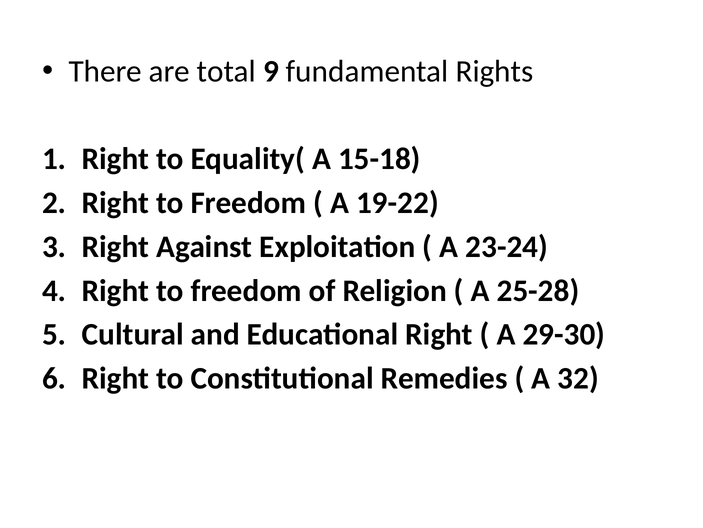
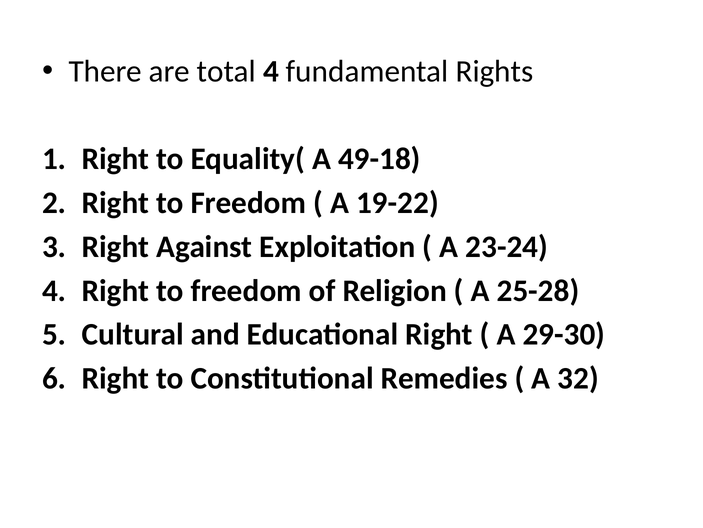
total 9: 9 -> 4
15-18: 15-18 -> 49-18
